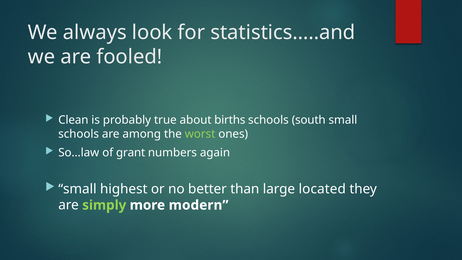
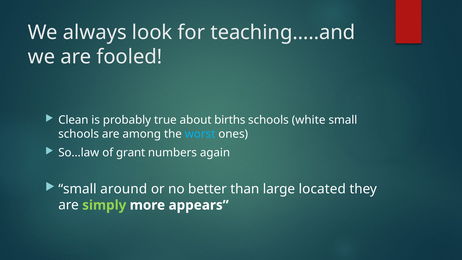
statistics…..and: statistics…..and -> teaching…..and
south: south -> white
worst colour: light green -> light blue
highest: highest -> around
modern: modern -> appears
